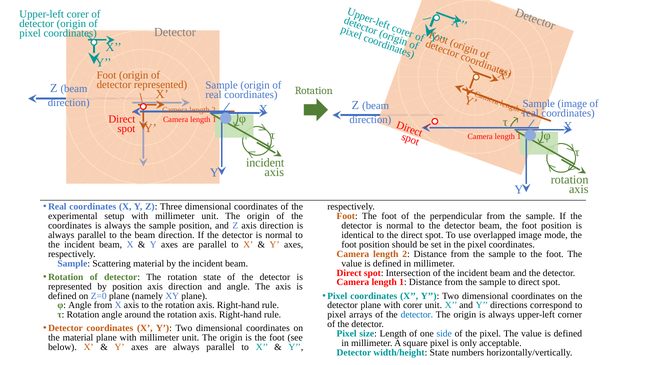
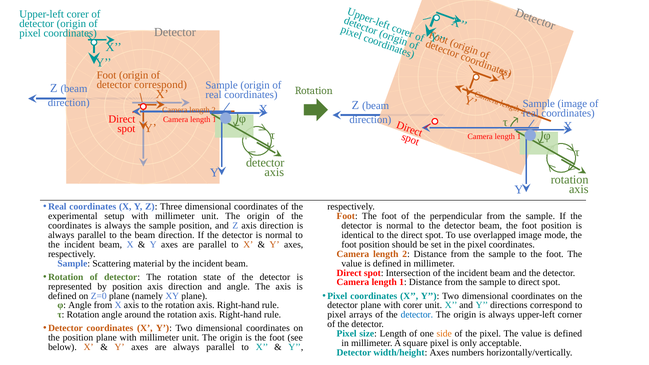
detector represented: represented -> correspond
incident at (265, 163): incident -> detector
side colour: blue -> orange
the material: material -> position
width/height State: State -> Axes
